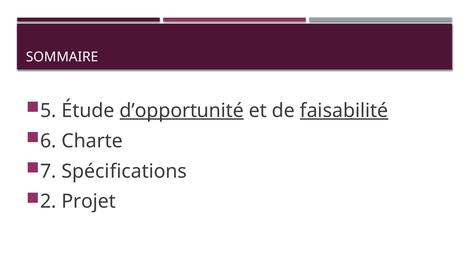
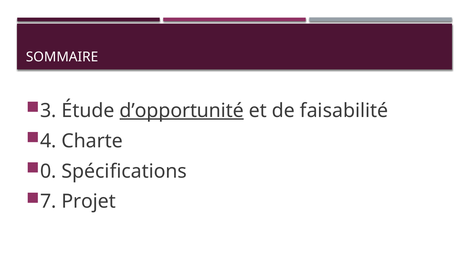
5: 5 -> 3
faisabilité underline: present -> none
6: 6 -> 4
7: 7 -> 0
2: 2 -> 7
